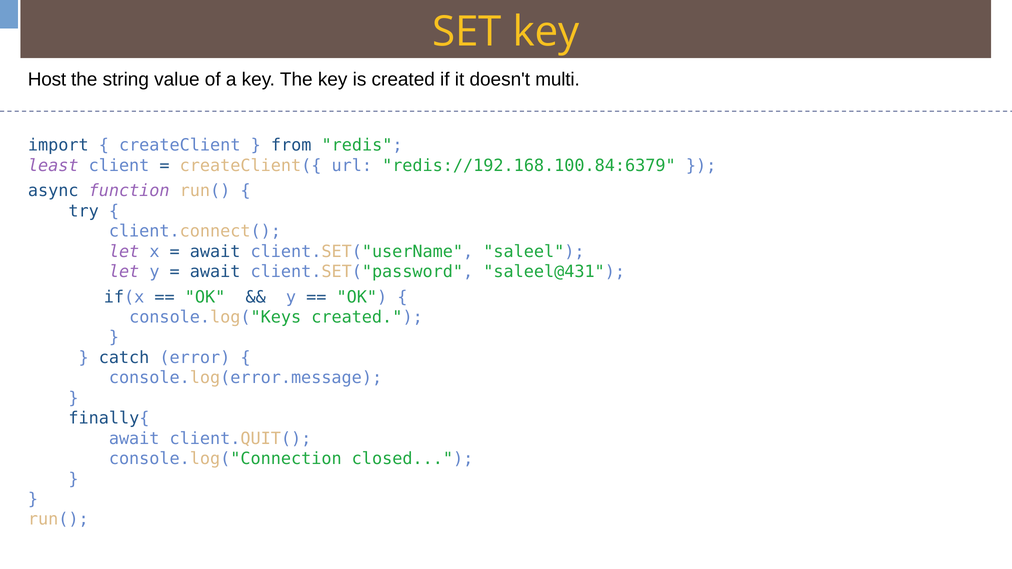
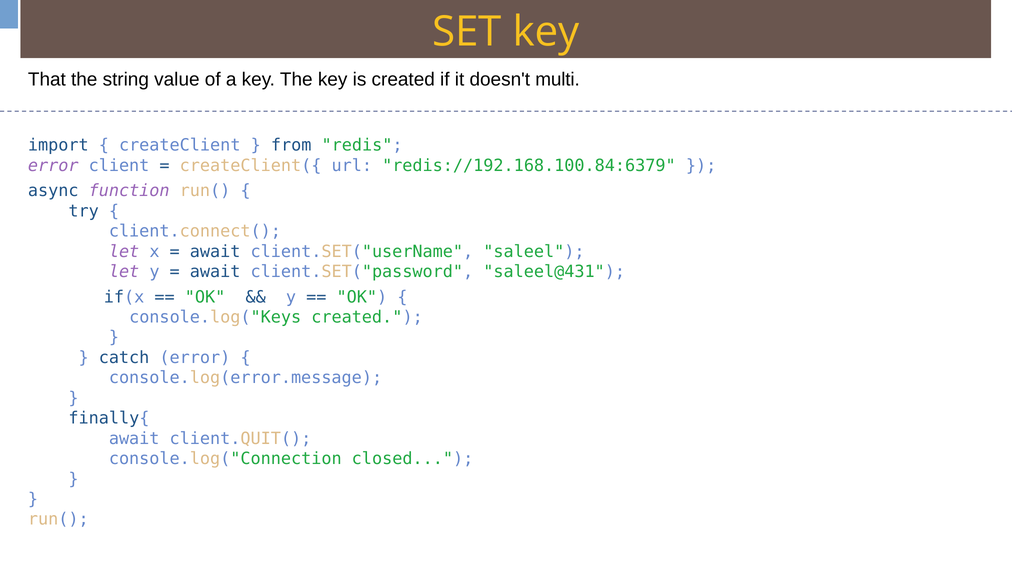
Host: Host -> That
least at (53, 166): least -> error
